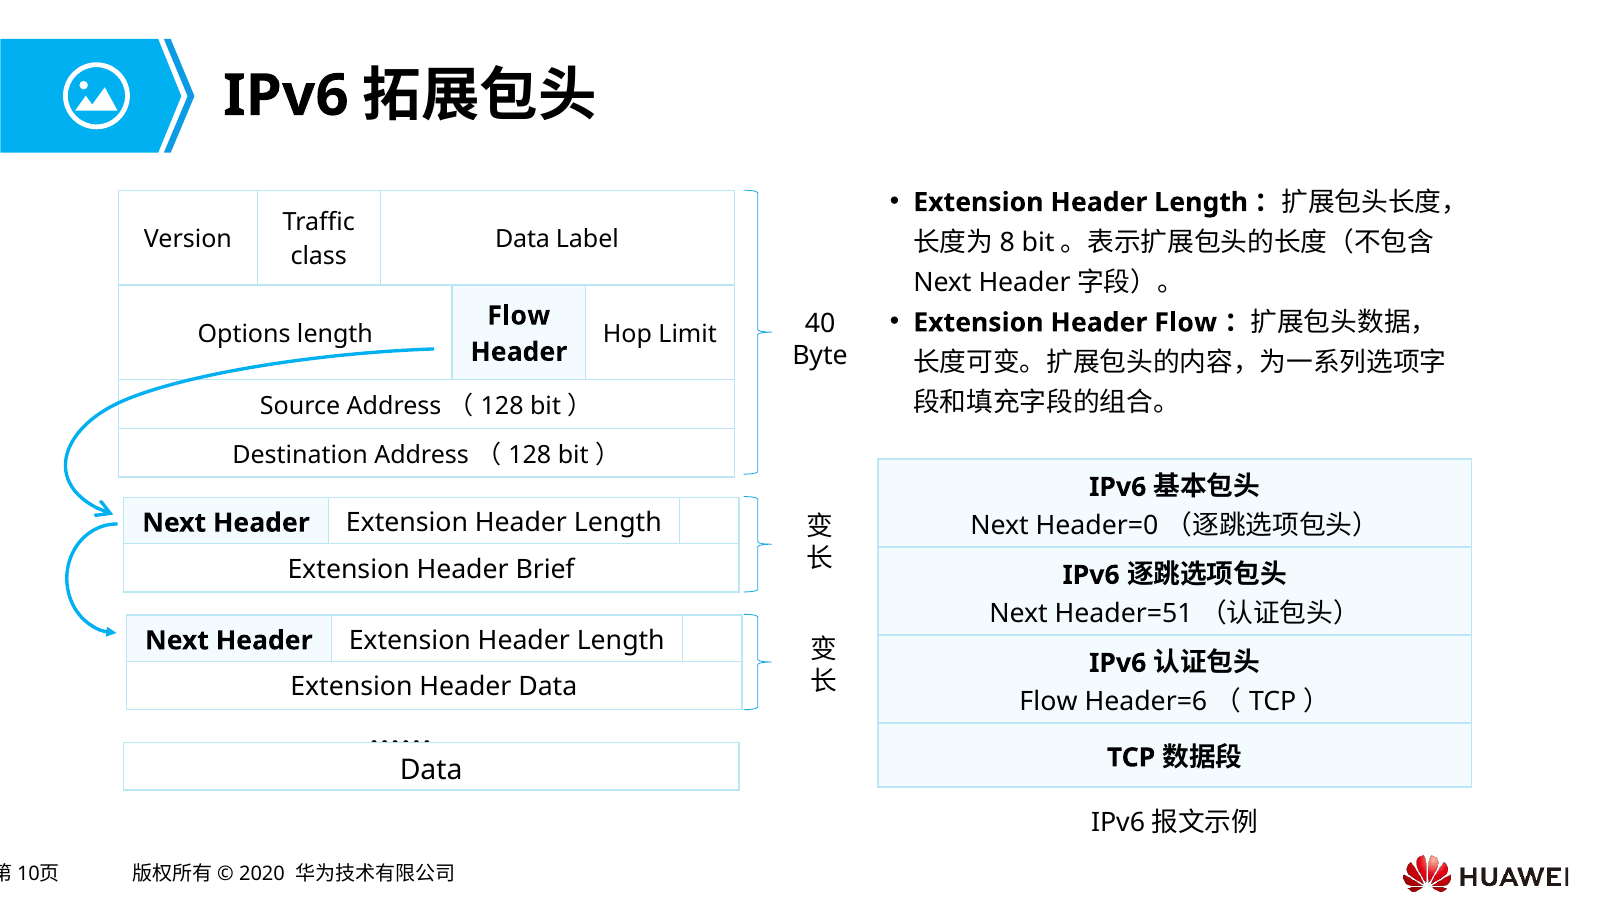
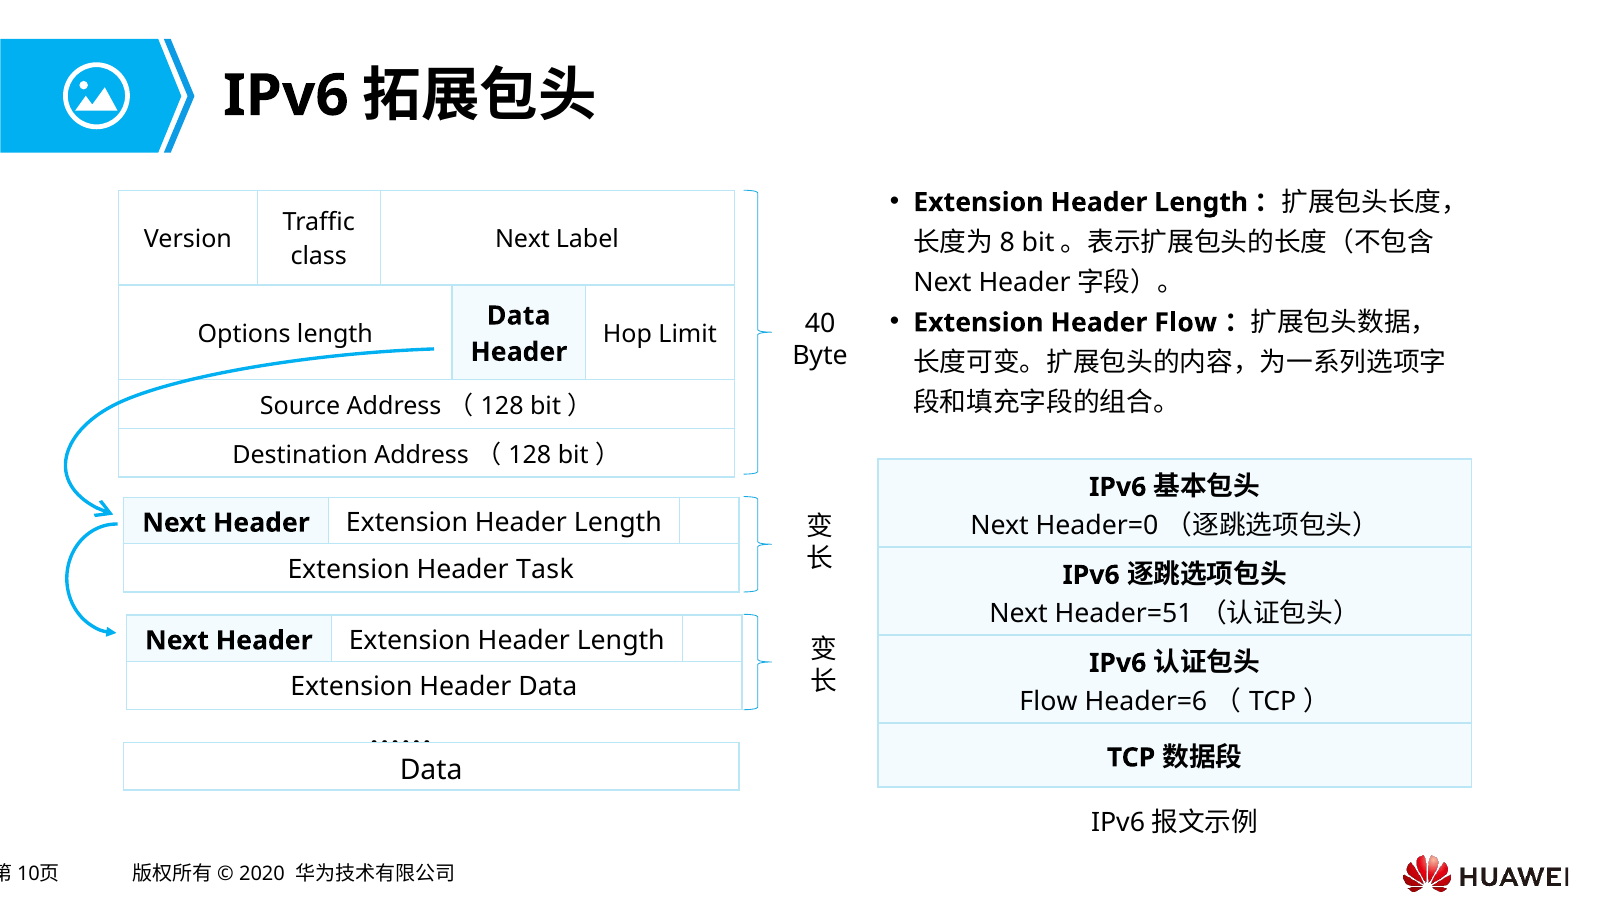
Data at (523, 239): Data -> Next
Flow at (519, 316): Flow -> Data
Brief: Brief -> Task
